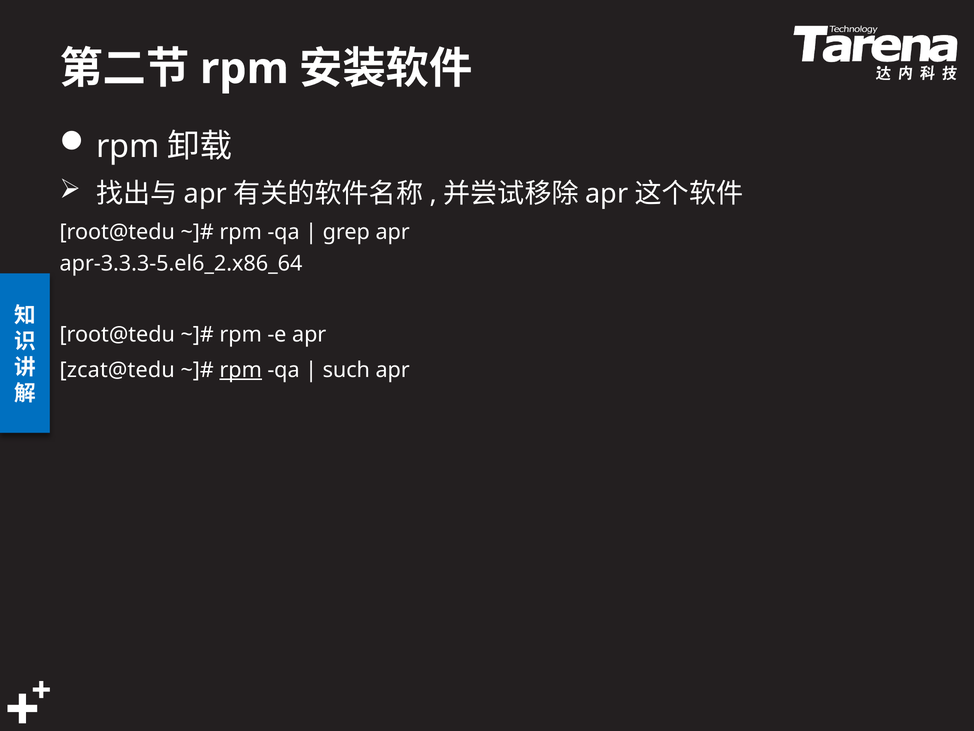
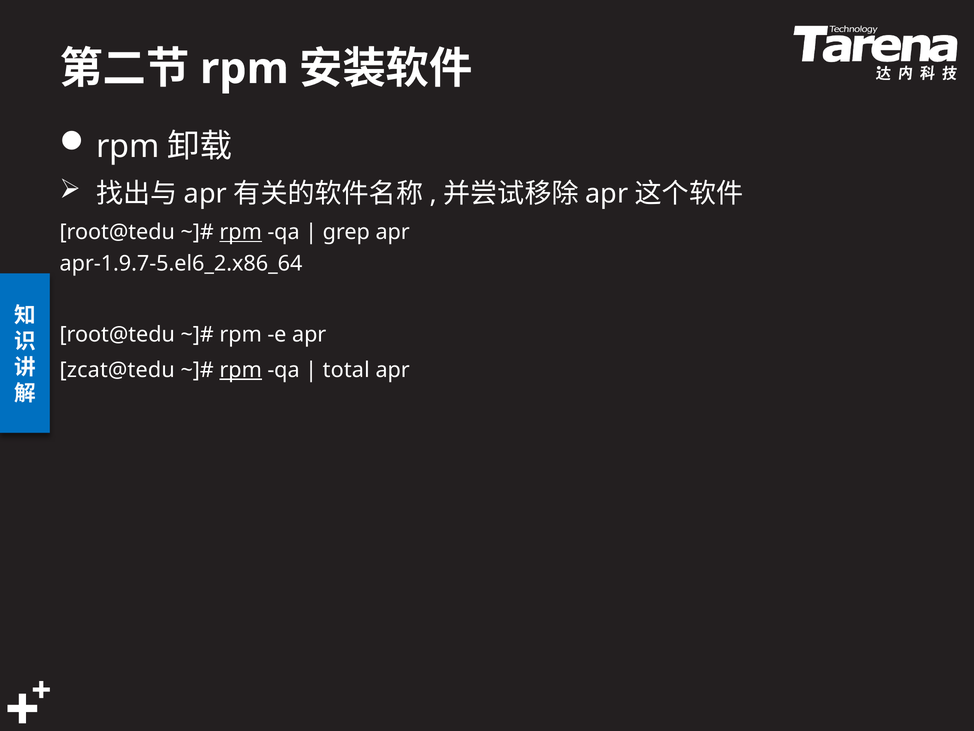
rpm at (241, 232) underline: none -> present
apr-3.3.3-5.el6_2.x86_64: apr-3.3.3-5.el6_2.x86_64 -> apr-1.9.7-5.el6_2.x86_64
such: such -> total
